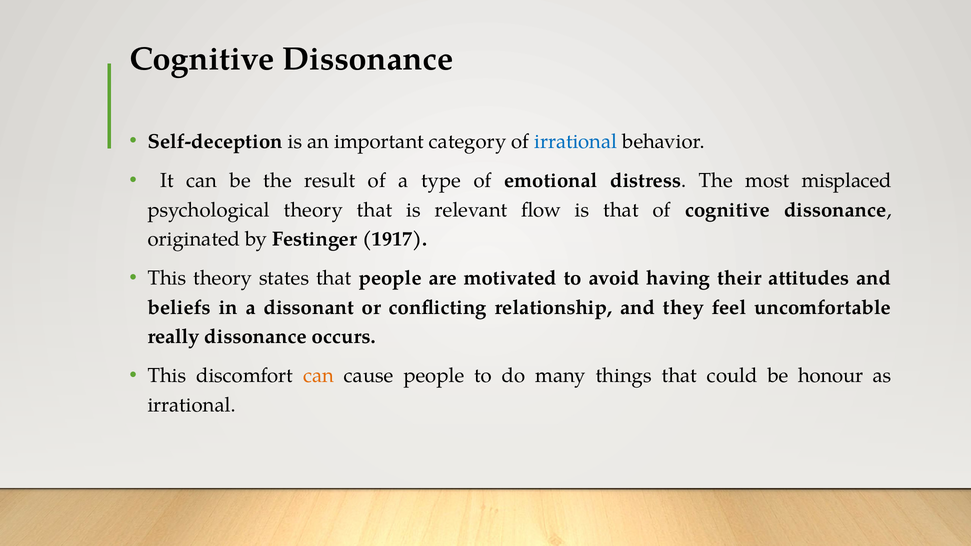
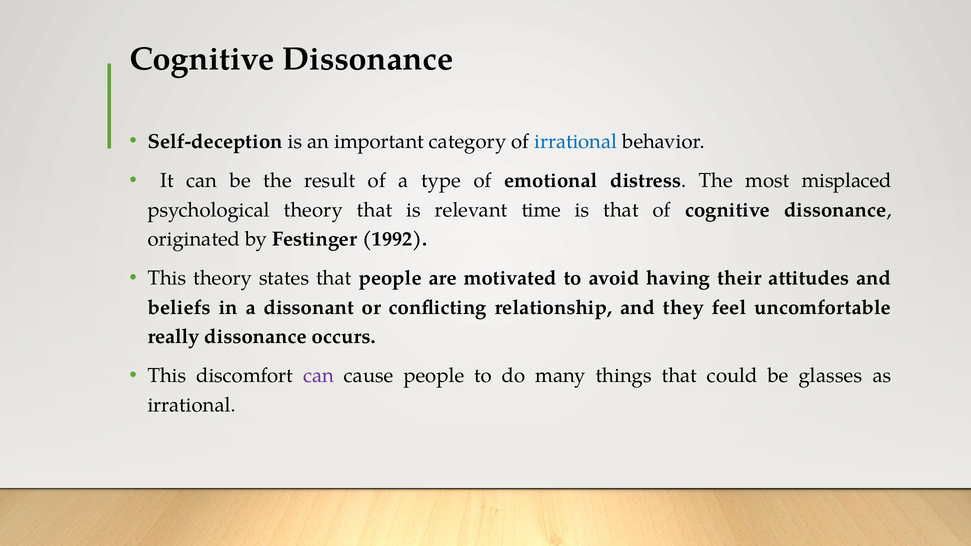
flow: flow -> time
1917: 1917 -> 1992
can at (319, 376) colour: orange -> purple
honour: honour -> glasses
